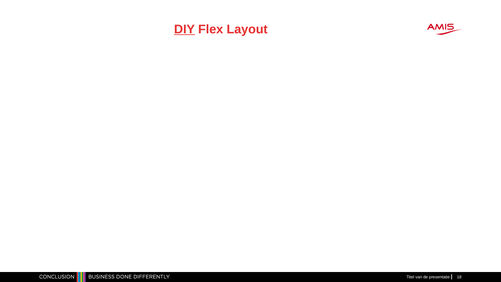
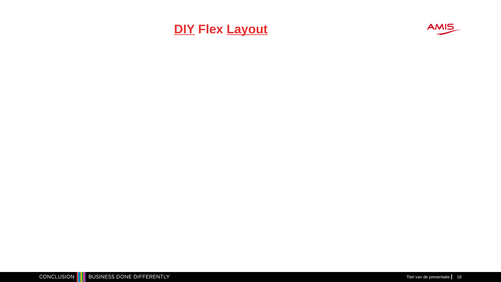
Layout underline: none -> present
